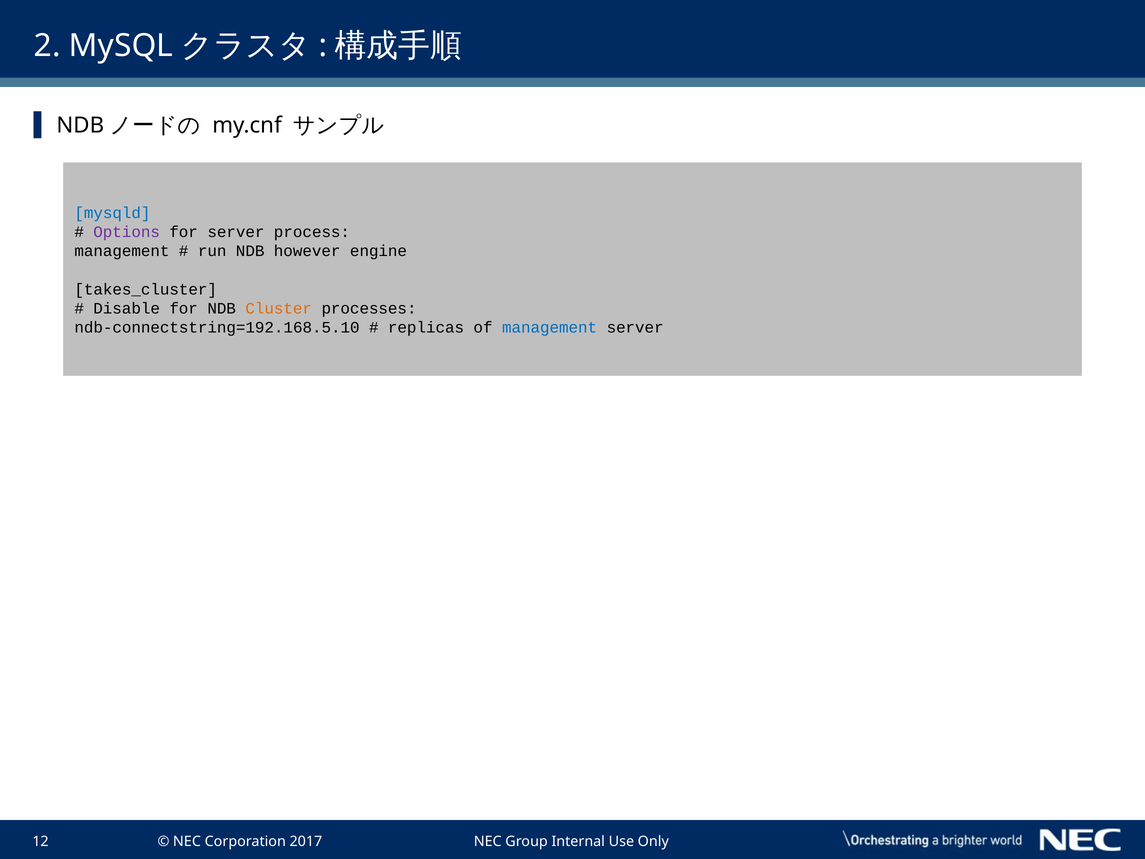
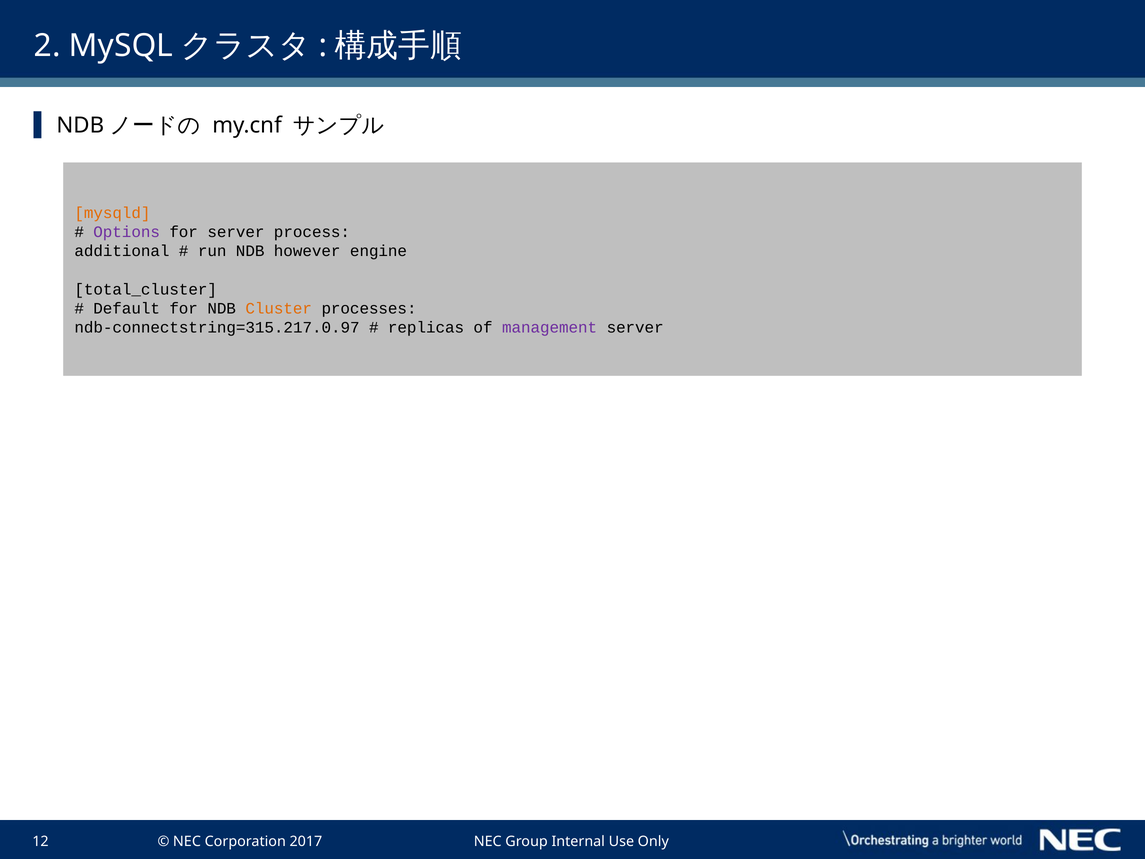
mysqld colour: blue -> orange
management at (122, 251): management -> additional
takes_cluster: takes_cluster -> total_cluster
Disable: Disable -> Default
ndb-connectstring=192.168.5.10: ndb-connectstring=192.168.5.10 -> ndb-connectstring=315.217.0.97
management at (550, 327) colour: blue -> purple
